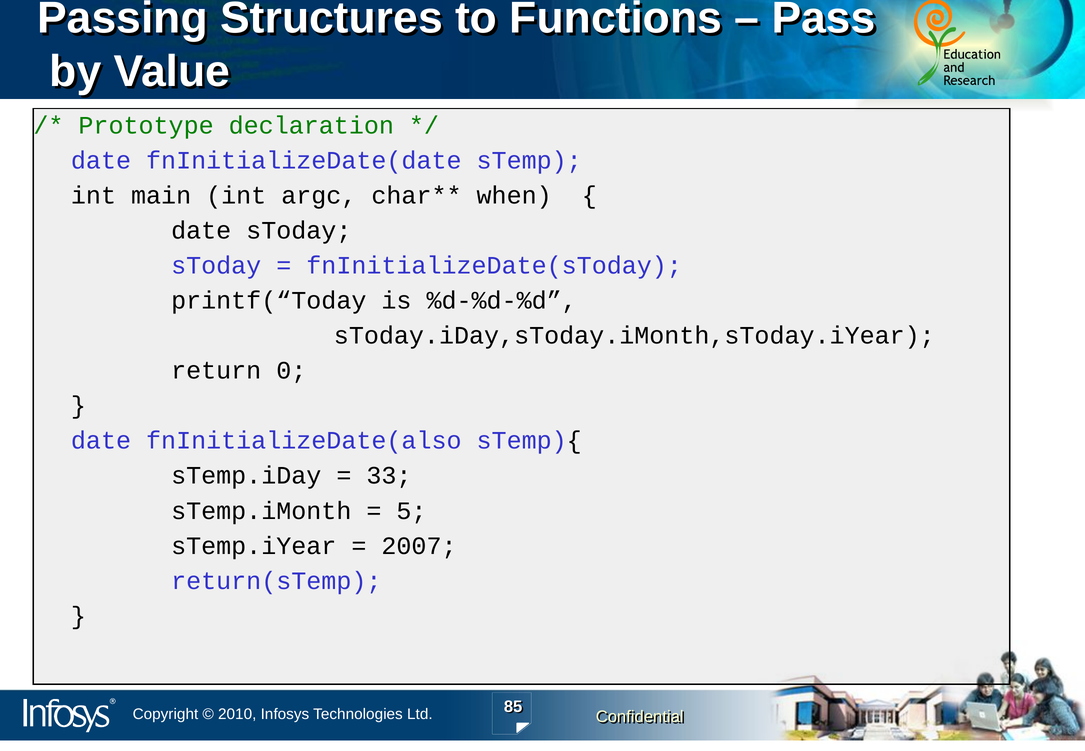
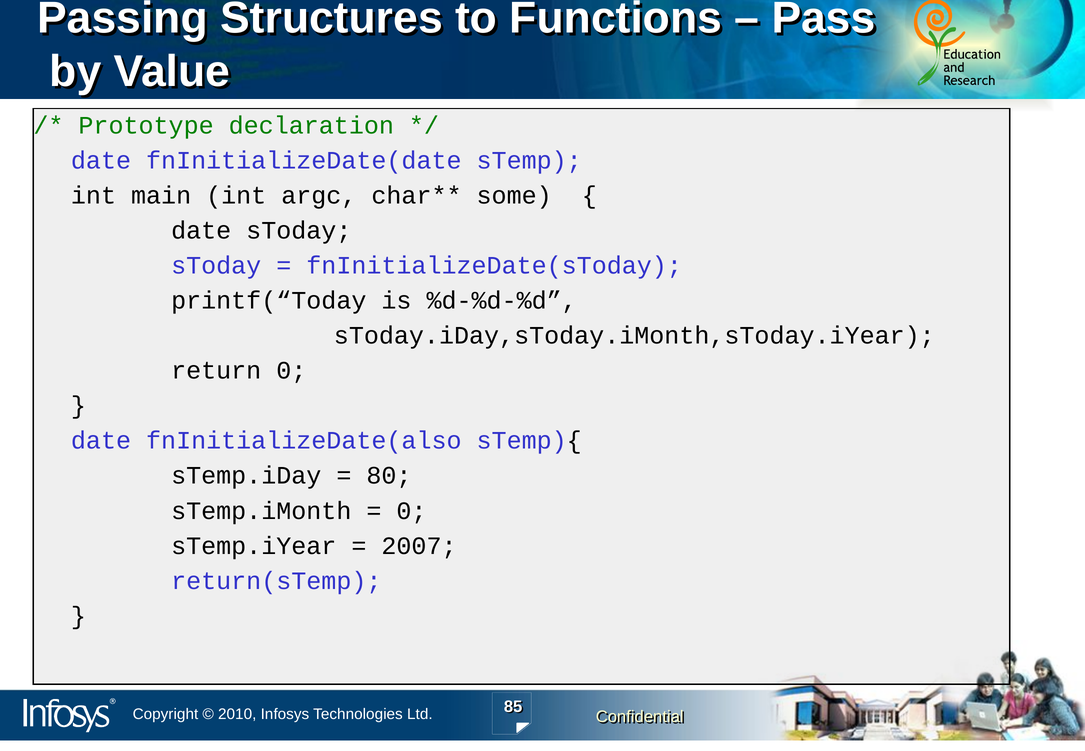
when: when -> some
33: 33 -> 80
5 at (411, 511): 5 -> 0
